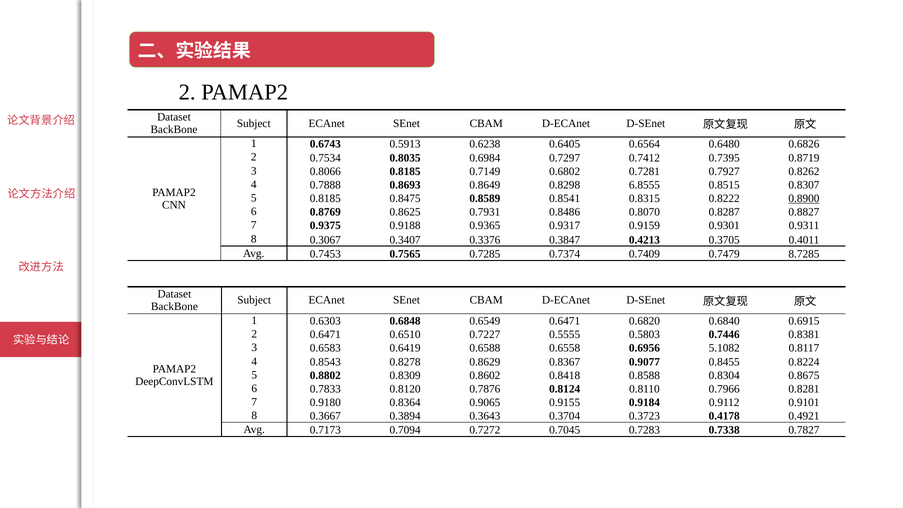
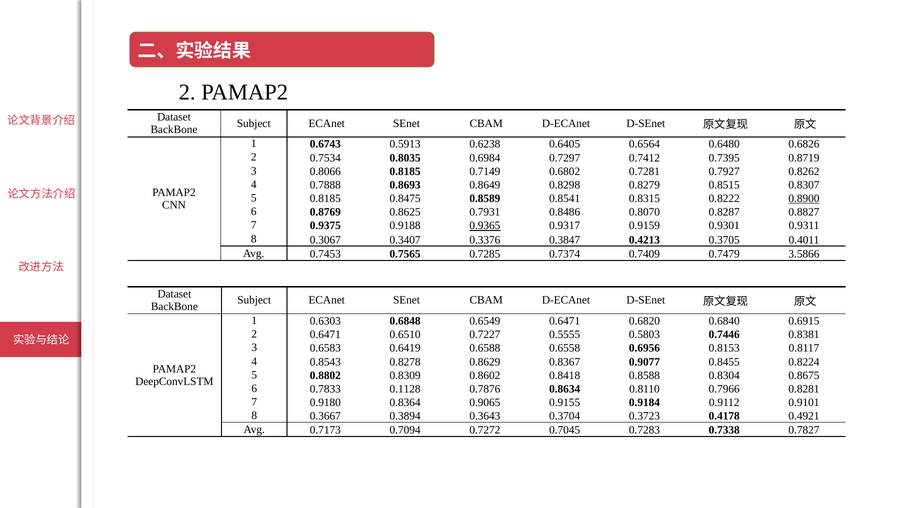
6.8555: 6.8555 -> 0.8279
0.9365 underline: none -> present
8.7285: 8.7285 -> 3.5866
5.1082: 5.1082 -> 0.8153
0.8120: 0.8120 -> 0.1128
0.8124: 0.8124 -> 0.8634
